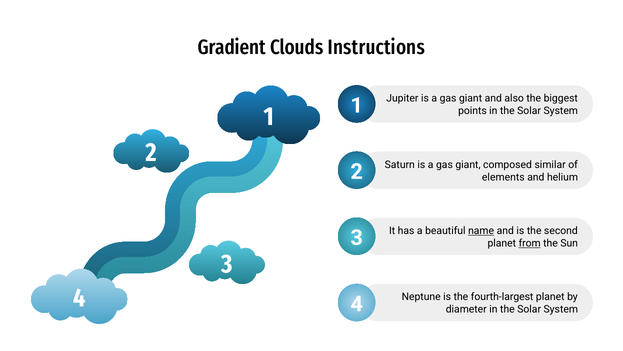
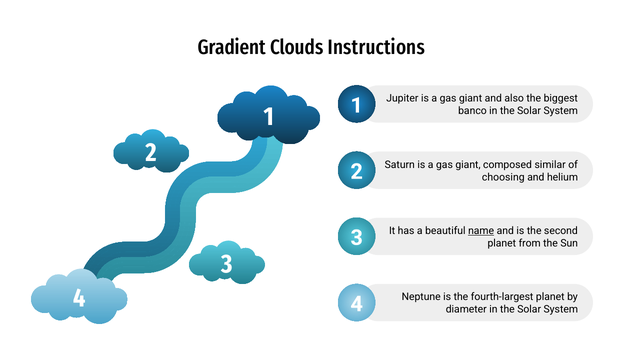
points: points -> banco
elements: elements -> choosing
from underline: present -> none
